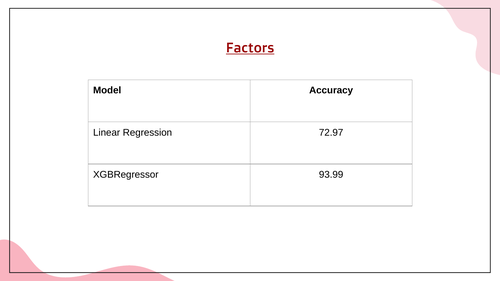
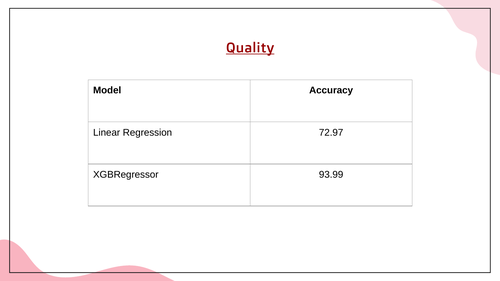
Factors: Factors -> Quality
